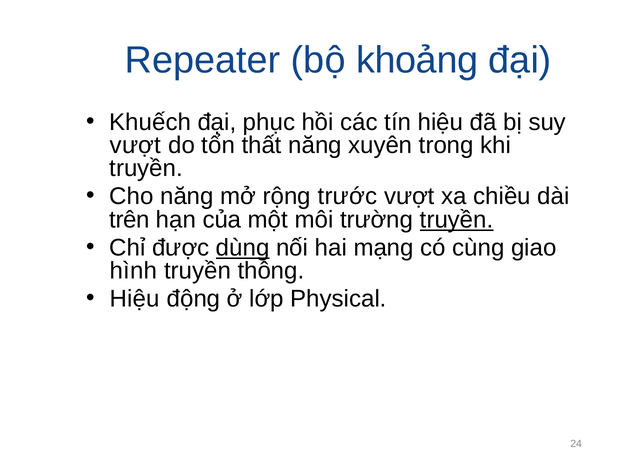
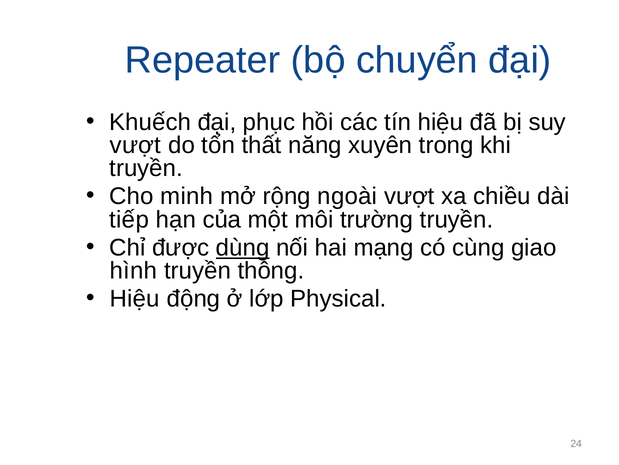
khoảng: khoảng -> chuyển
Cho năng: năng -> minh
trước: trước -> ngoài
trên: trên -> tiếp
truyền at (457, 219) underline: present -> none
